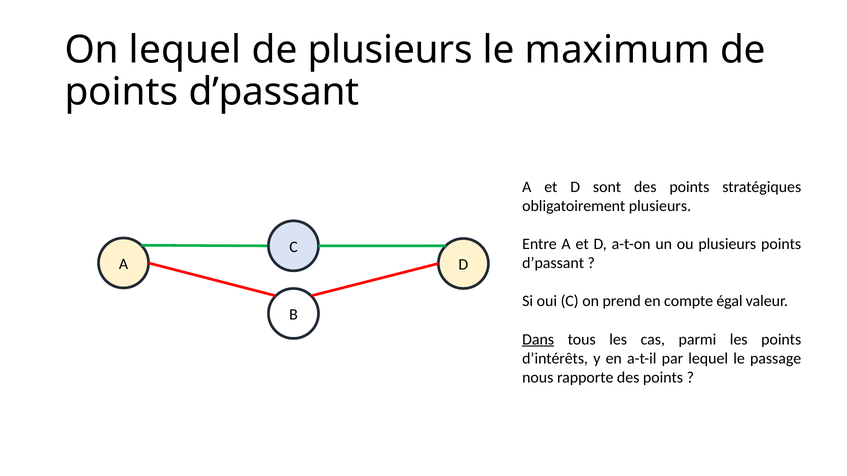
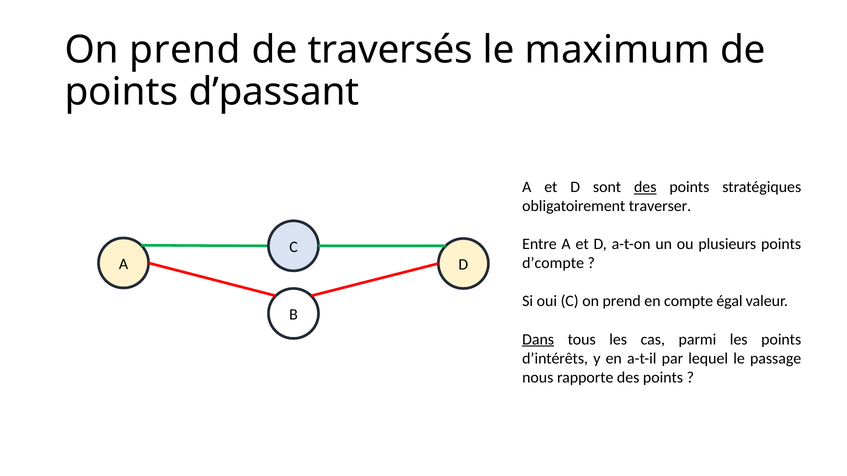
lequel at (185, 50): lequel -> prend
de plusieurs: plusieurs -> traversés
des at (645, 187) underline: none -> present
obligatoirement plusieurs: plusieurs -> traverser
d’passant at (553, 263): d’passant -> d’compte
